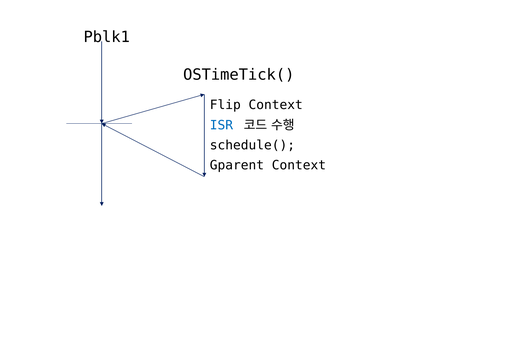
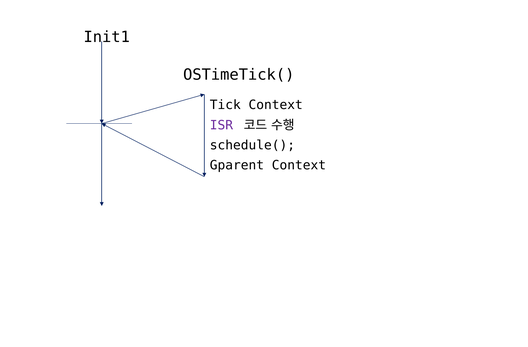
Pblk1: Pblk1 -> Init1
Flip: Flip -> Tick
ISR colour: blue -> purple
